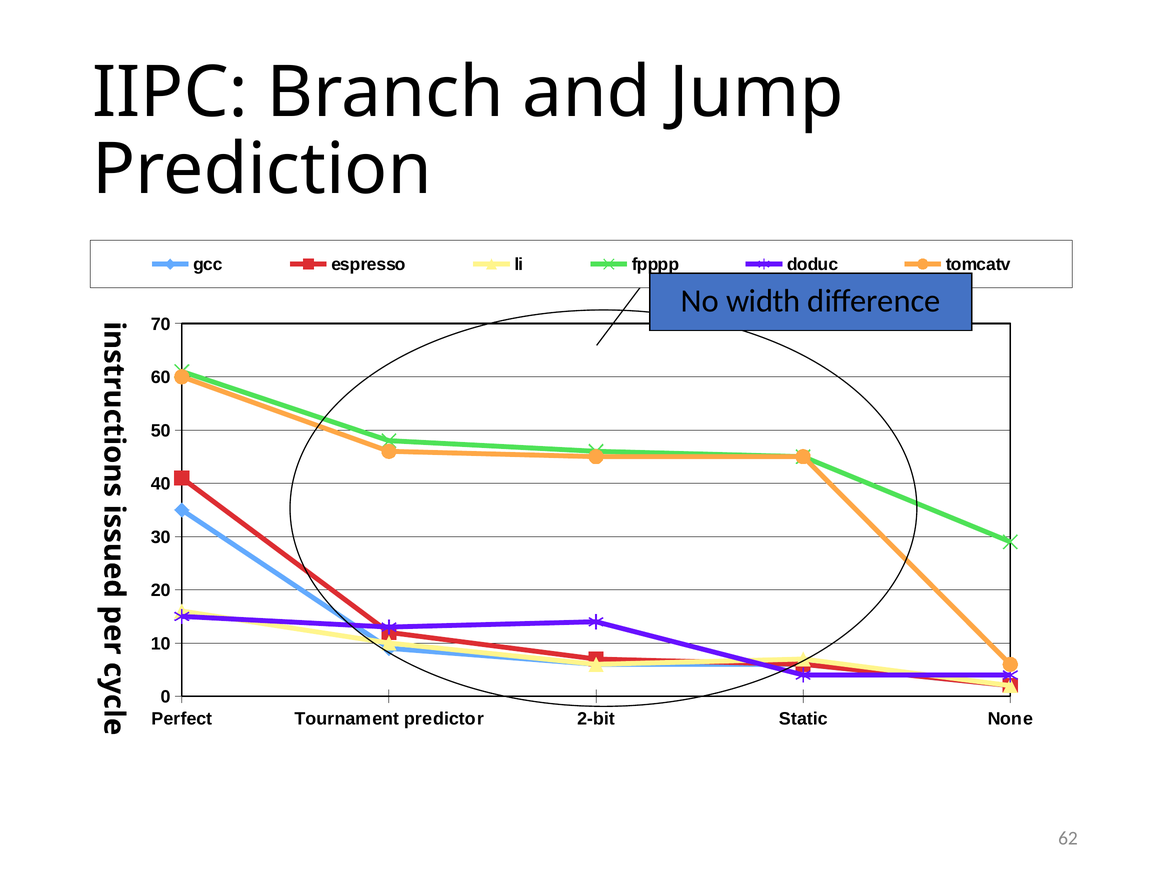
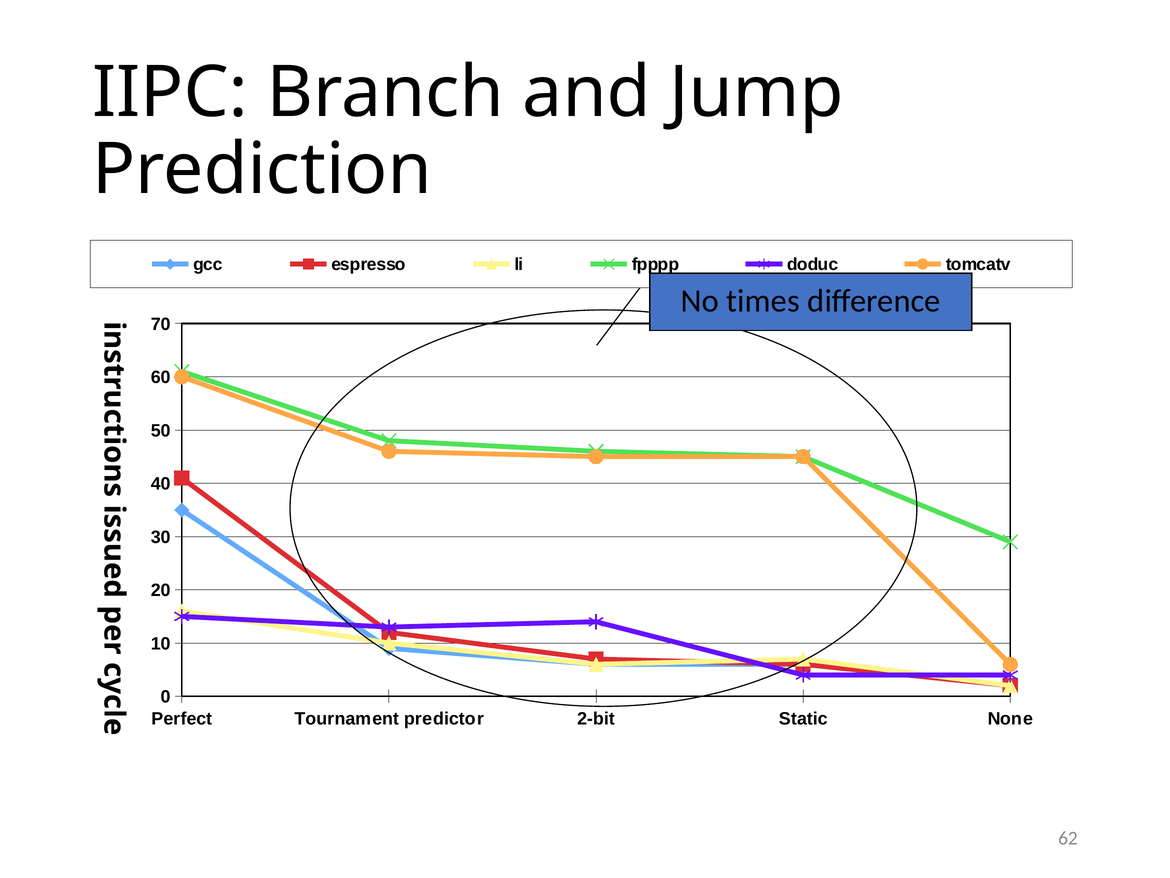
width: width -> times
